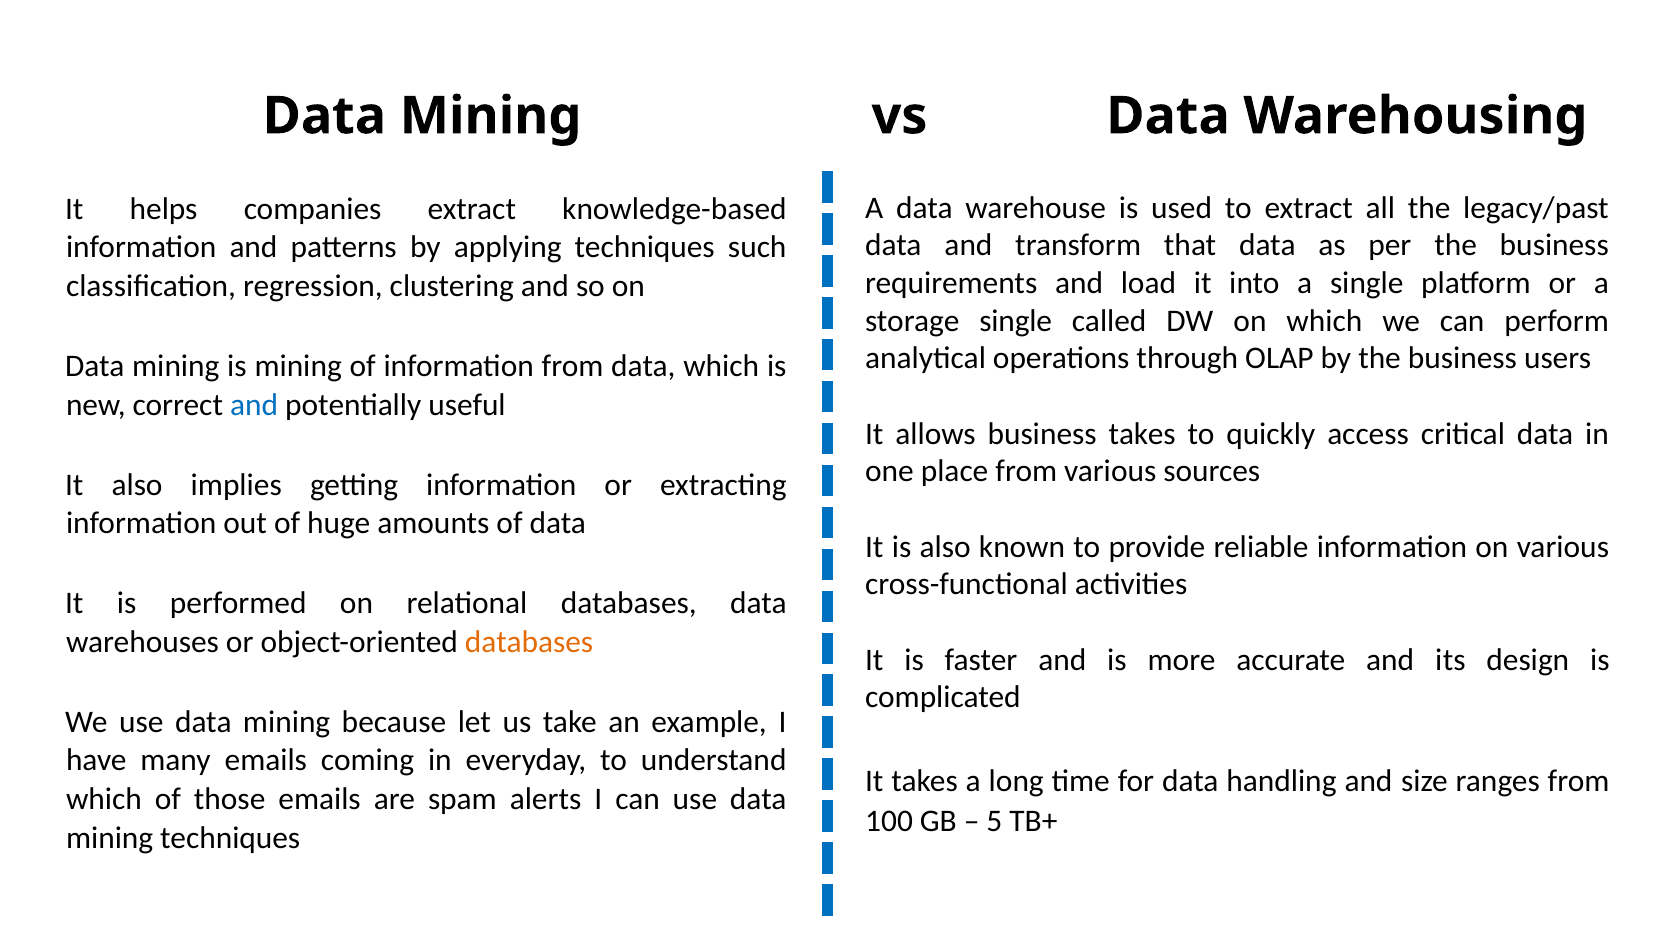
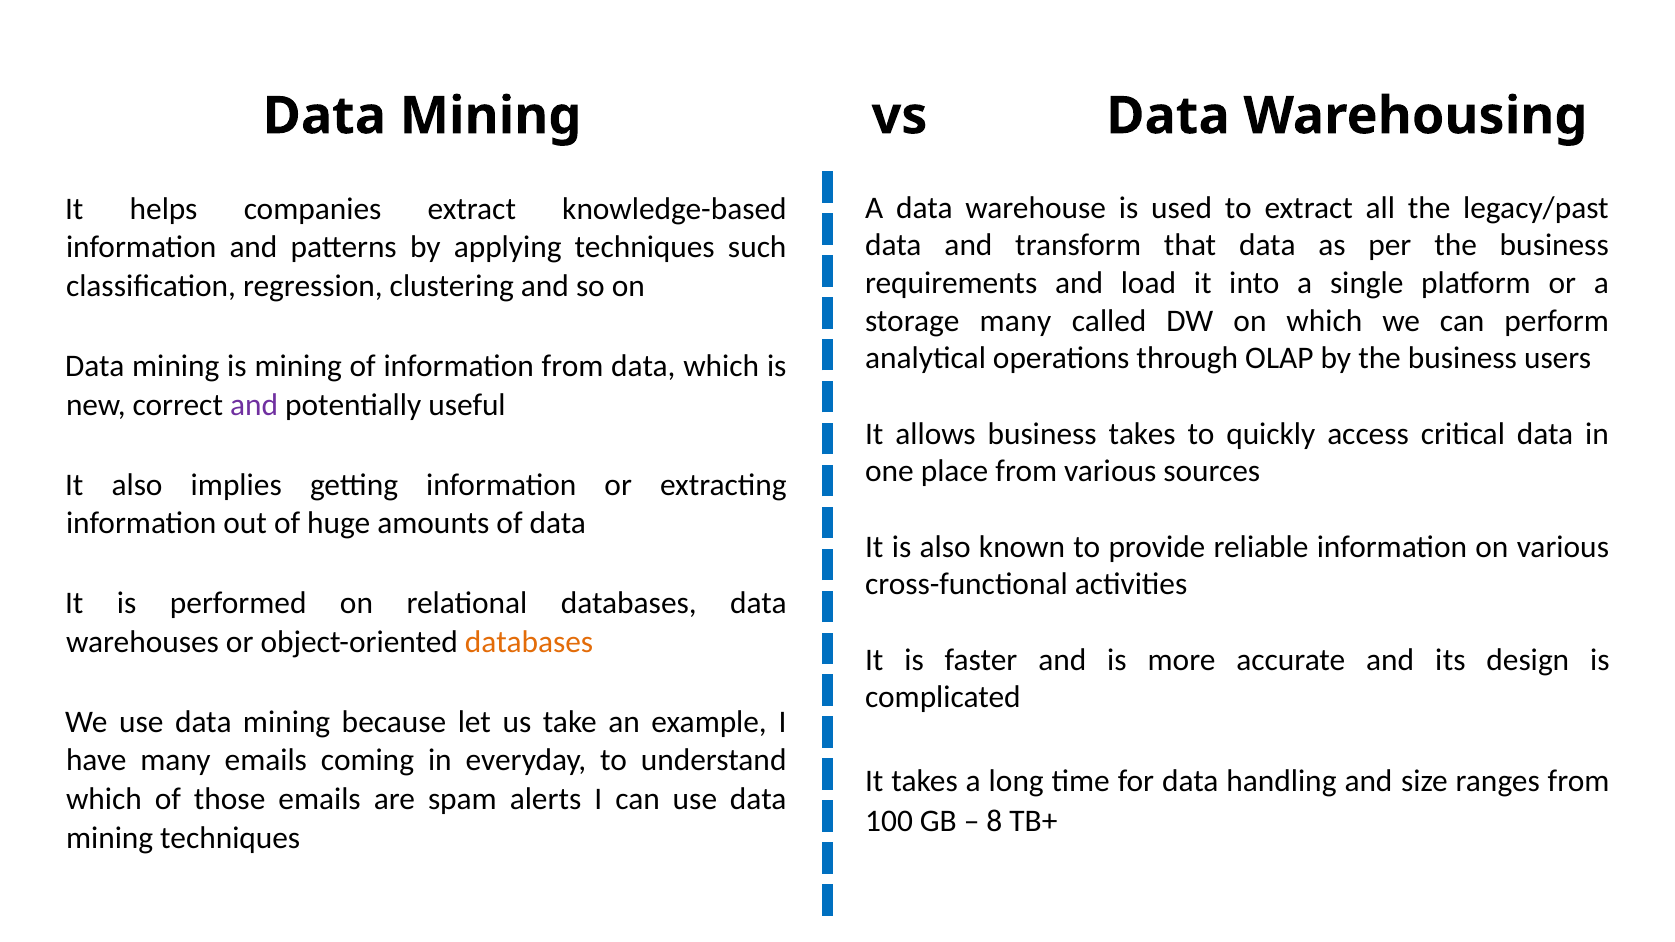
storage single: single -> many
and at (254, 405) colour: blue -> purple
5: 5 -> 8
